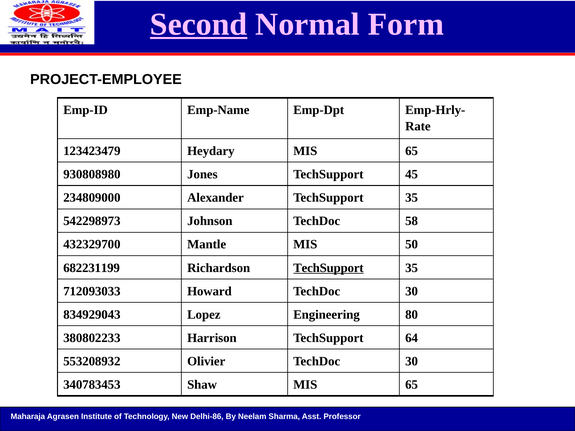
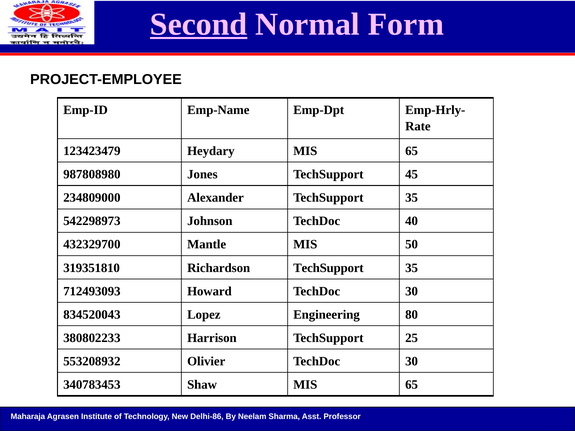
930808980: 930808980 -> 987808980
58: 58 -> 40
682231199: 682231199 -> 319351810
TechSupport at (328, 268) underline: present -> none
712093033: 712093033 -> 712493093
834929043: 834929043 -> 834520043
64: 64 -> 25
